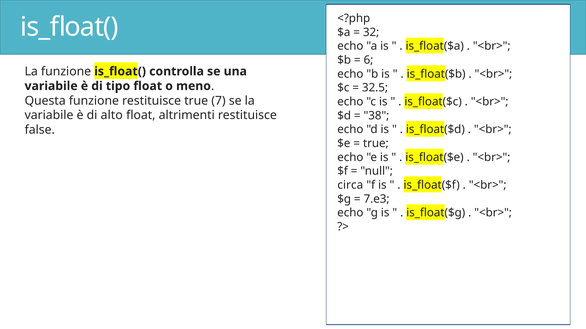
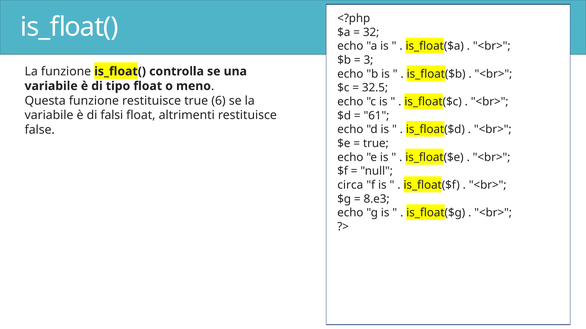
6: 6 -> 3
7: 7 -> 6
alto: alto -> falsi
38: 38 -> 61
7.e3: 7.e3 -> 8.e3
